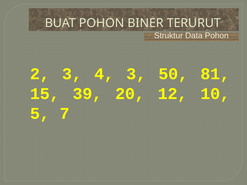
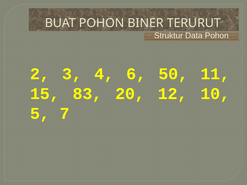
4 3: 3 -> 6
81: 81 -> 11
39: 39 -> 83
